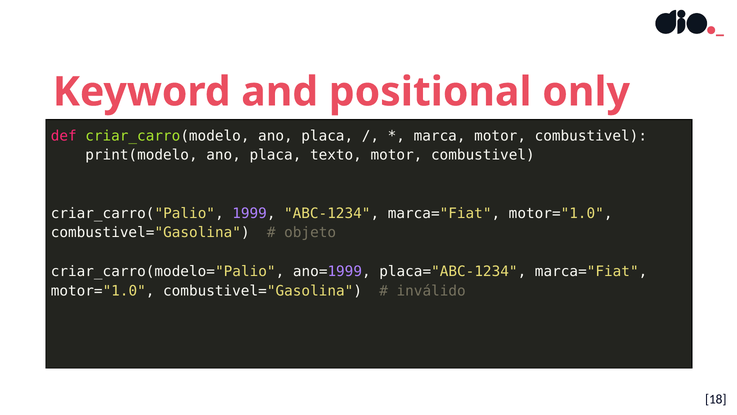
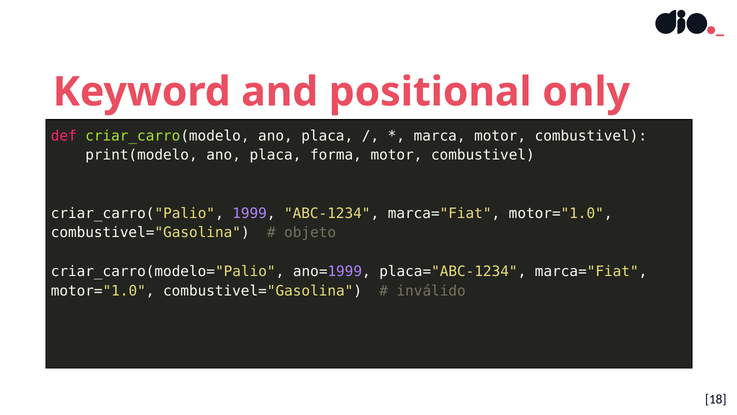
texto: texto -> forma
